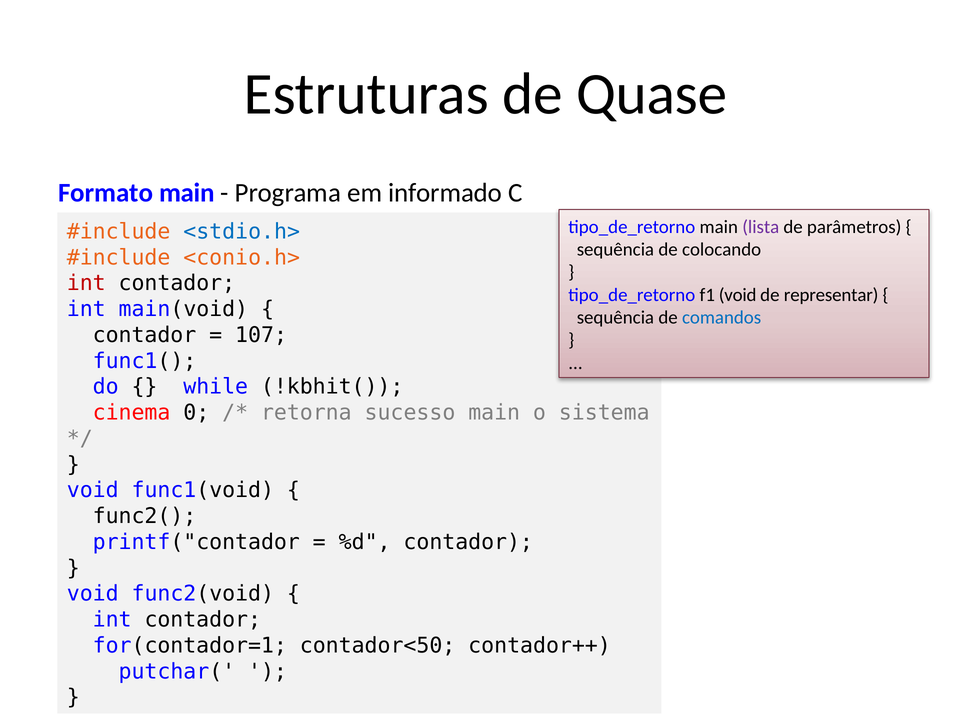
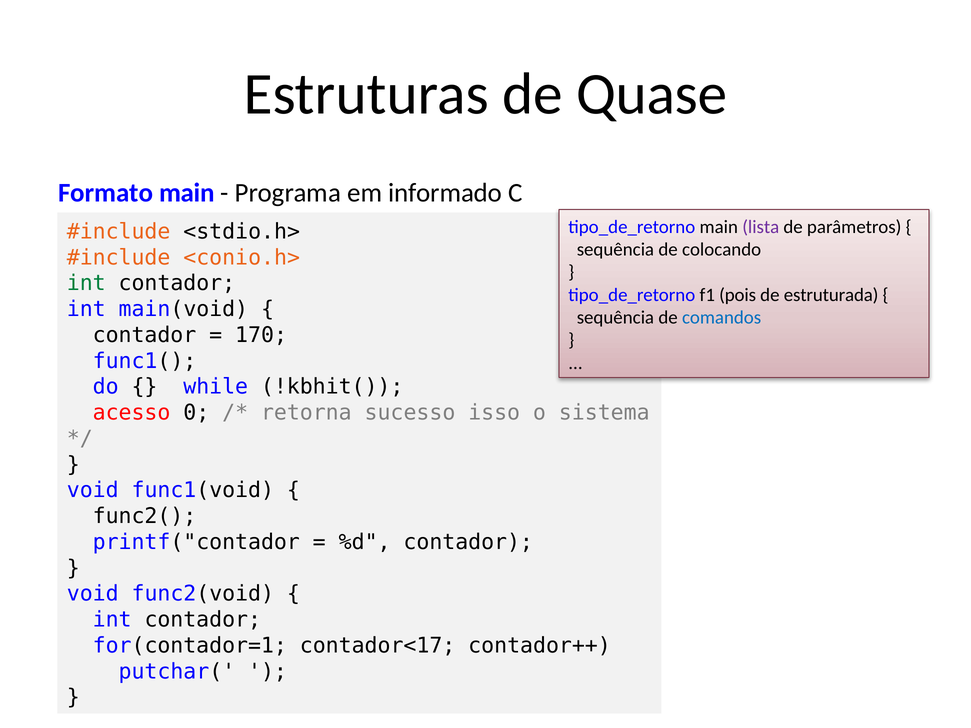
<stdio.h> colour: blue -> black
int at (86, 283) colour: red -> green
f1 void: void -> pois
representar: representar -> estruturada
107: 107 -> 170
cinema: cinema -> acesso
sucesso main: main -> isso
contador<50: contador<50 -> contador<17
